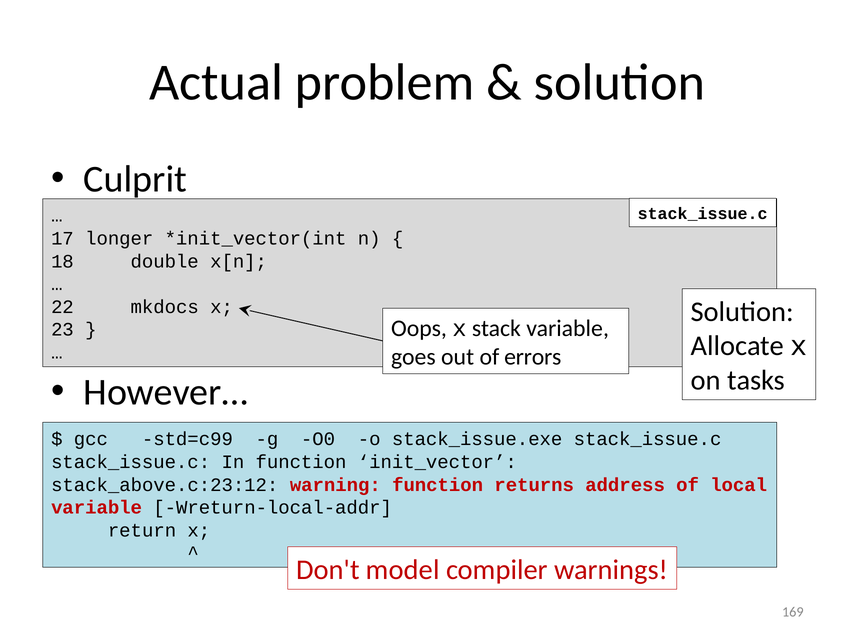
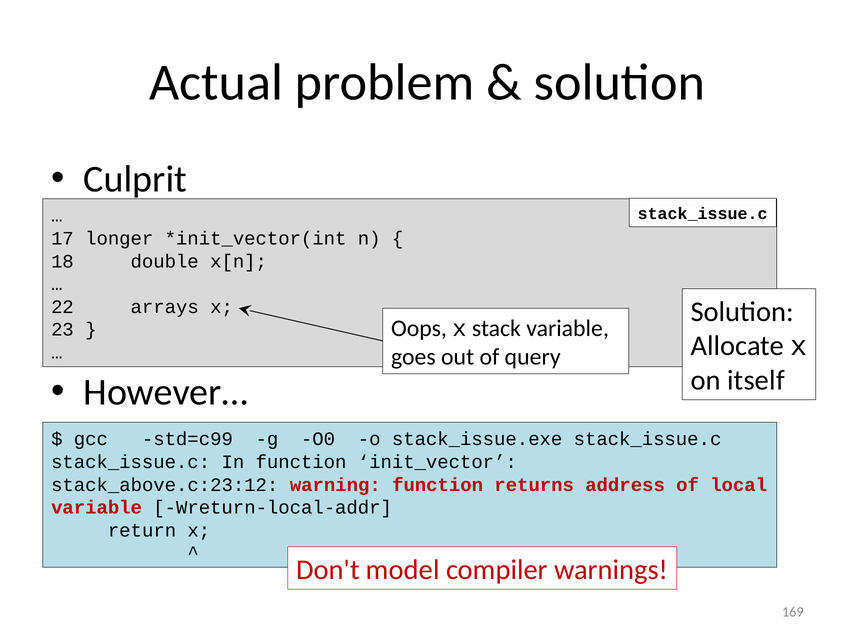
mkdocs: mkdocs -> arrays
errors: errors -> query
tasks: tasks -> itself
